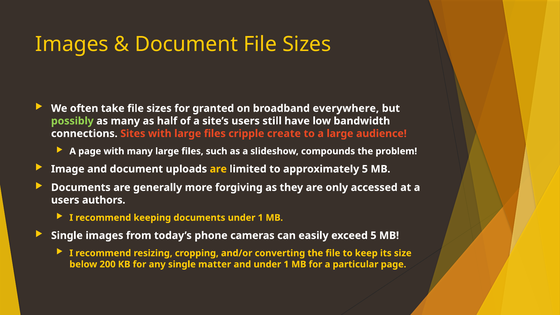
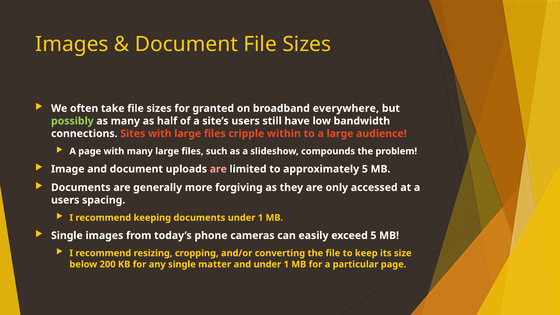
create: create -> within
are at (218, 169) colour: yellow -> pink
authors: authors -> spacing
